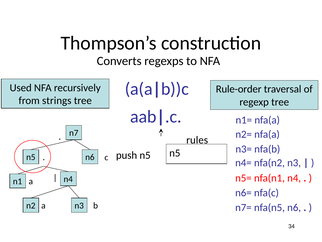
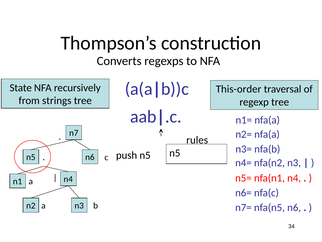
Used: Used -> State
Rule-order: Rule-order -> This-order
